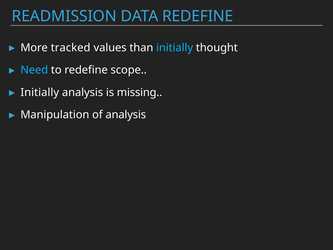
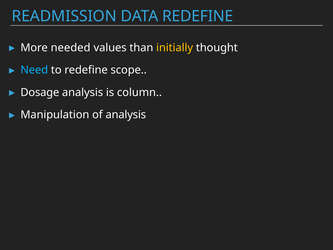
tracked: tracked -> needed
initially at (175, 48) colour: light blue -> yellow
Initially at (40, 92): Initially -> Dosage
missing: missing -> column
